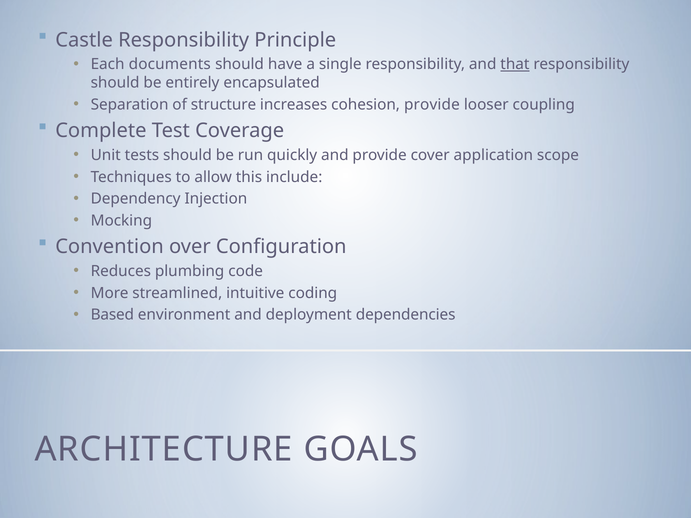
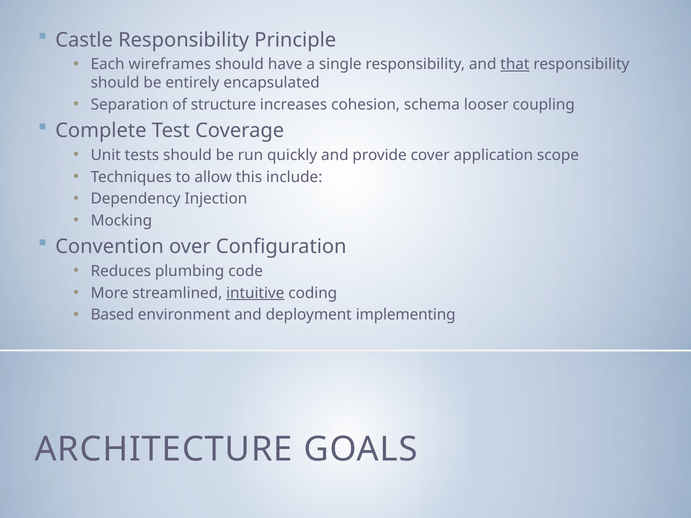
documents: documents -> wireframes
cohesion provide: provide -> schema
intuitive underline: none -> present
dependencies: dependencies -> implementing
